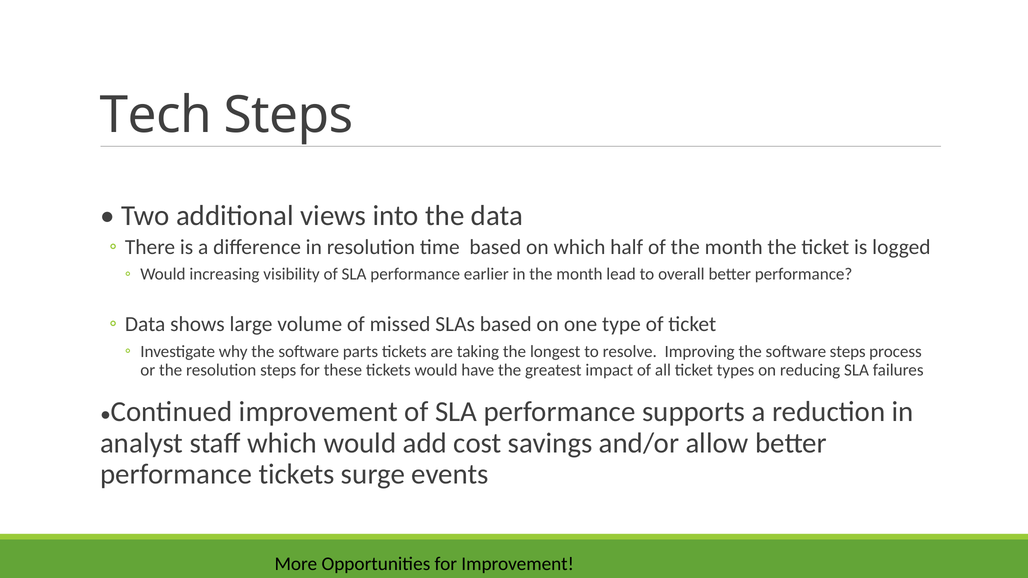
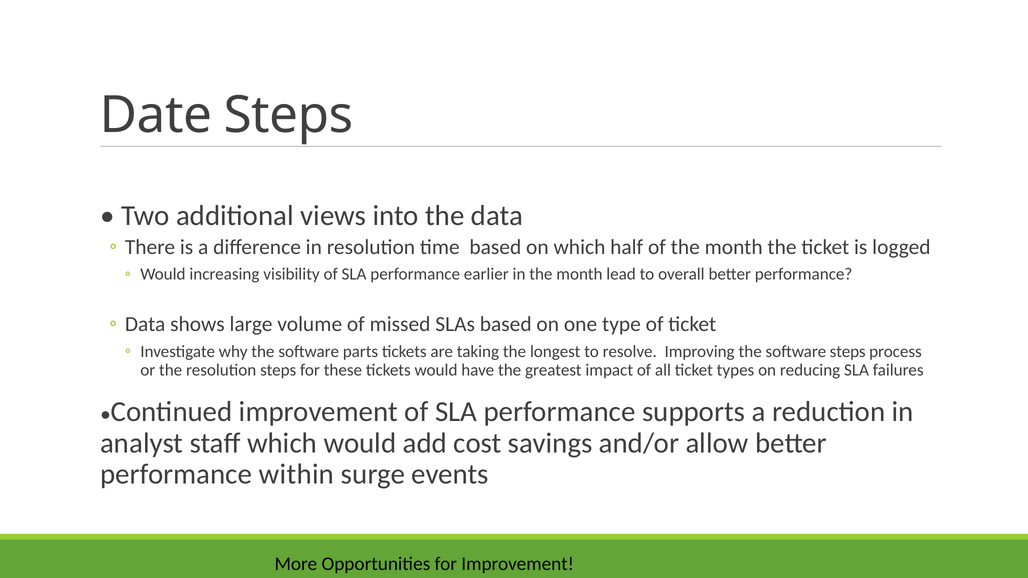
Tech: Tech -> Date
performance tickets: tickets -> within
